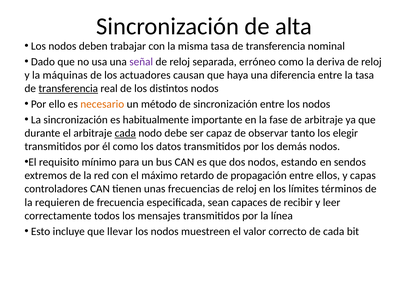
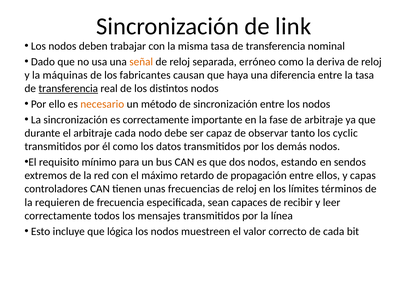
alta: alta -> link
señal colour: purple -> orange
actuadores: actuadores -> fabricantes
es habitualmente: habitualmente -> correctamente
cada at (125, 133) underline: present -> none
elegir: elegir -> cyclic
llevar: llevar -> lógica
